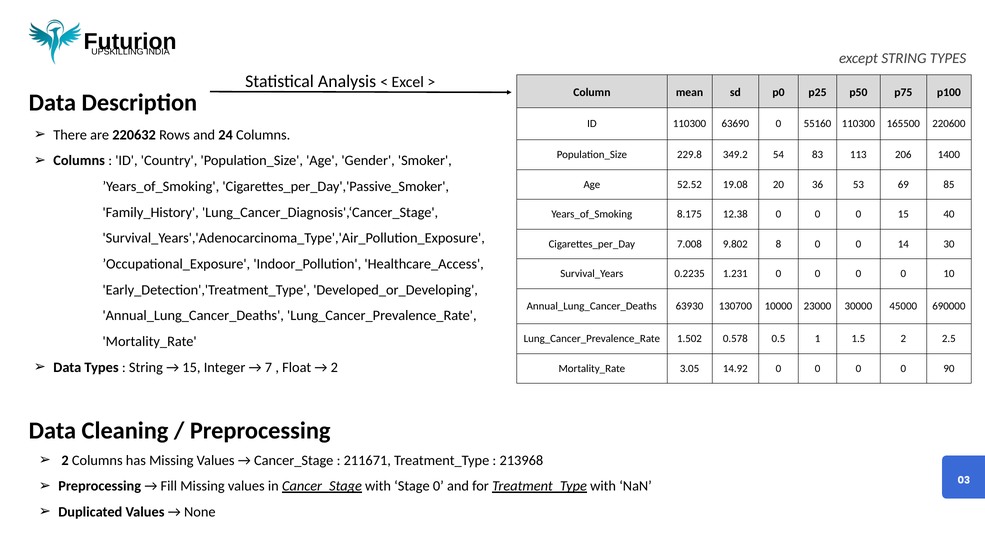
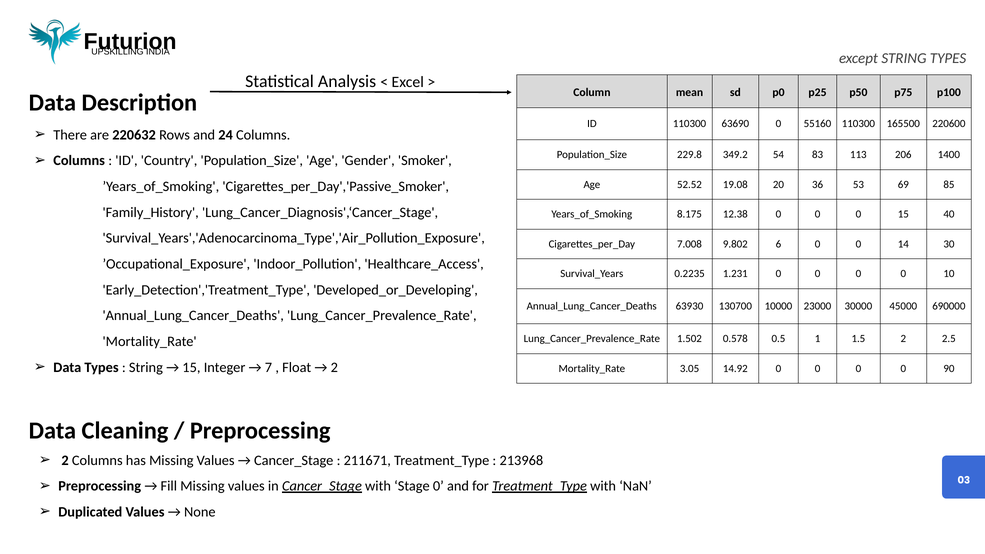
8: 8 -> 6
